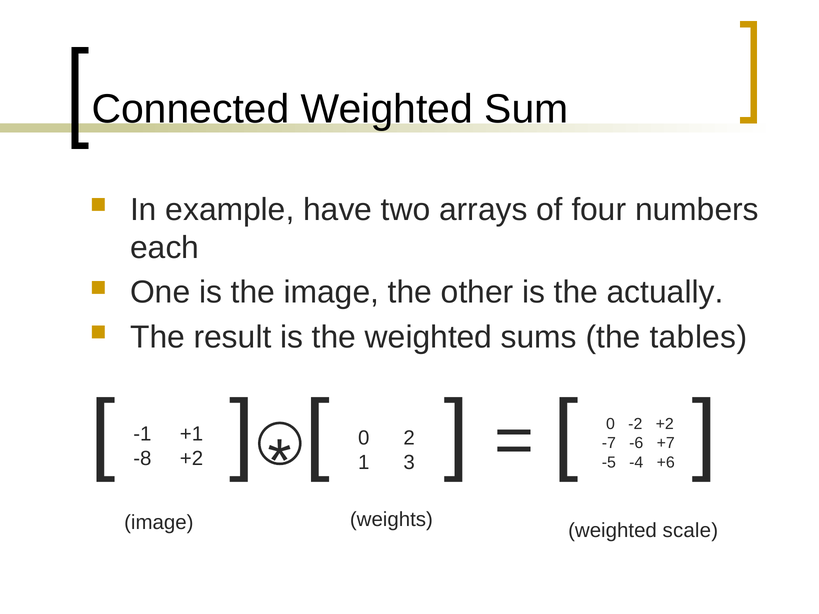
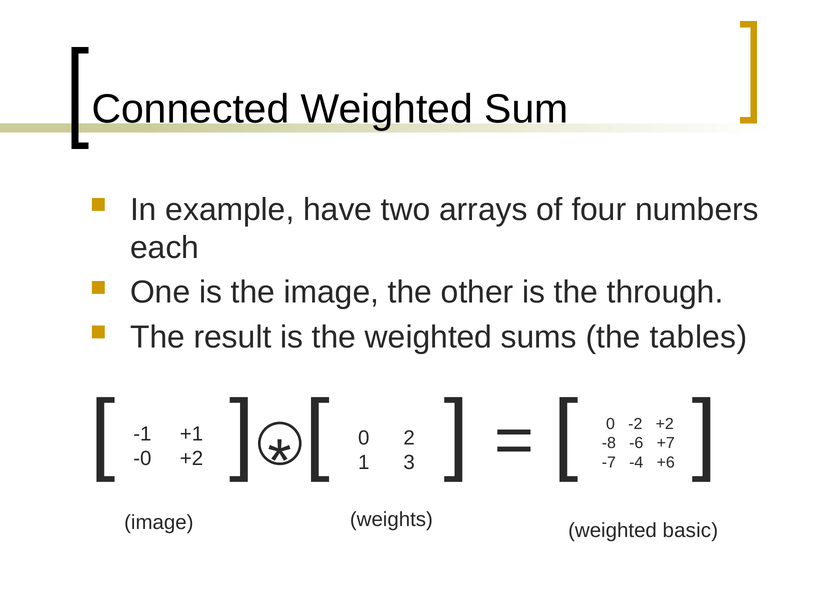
actually: actually -> through
-7: -7 -> -8
-8: -8 -> -0
-5: -5 -> -7
scale: scale -> basic
